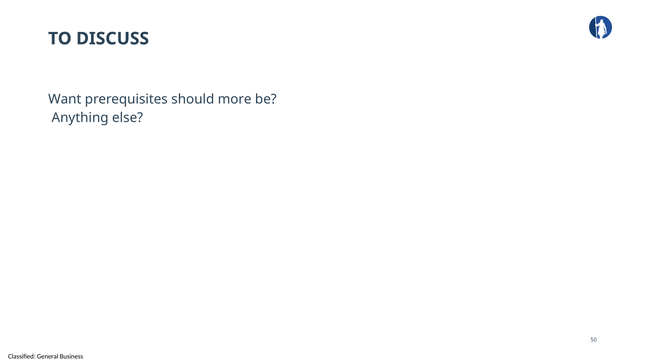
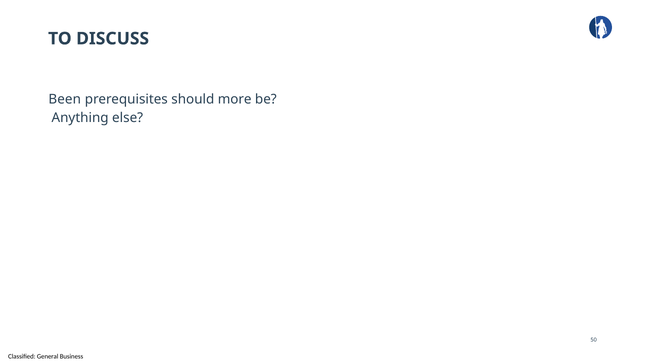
Want: Want -> Been
